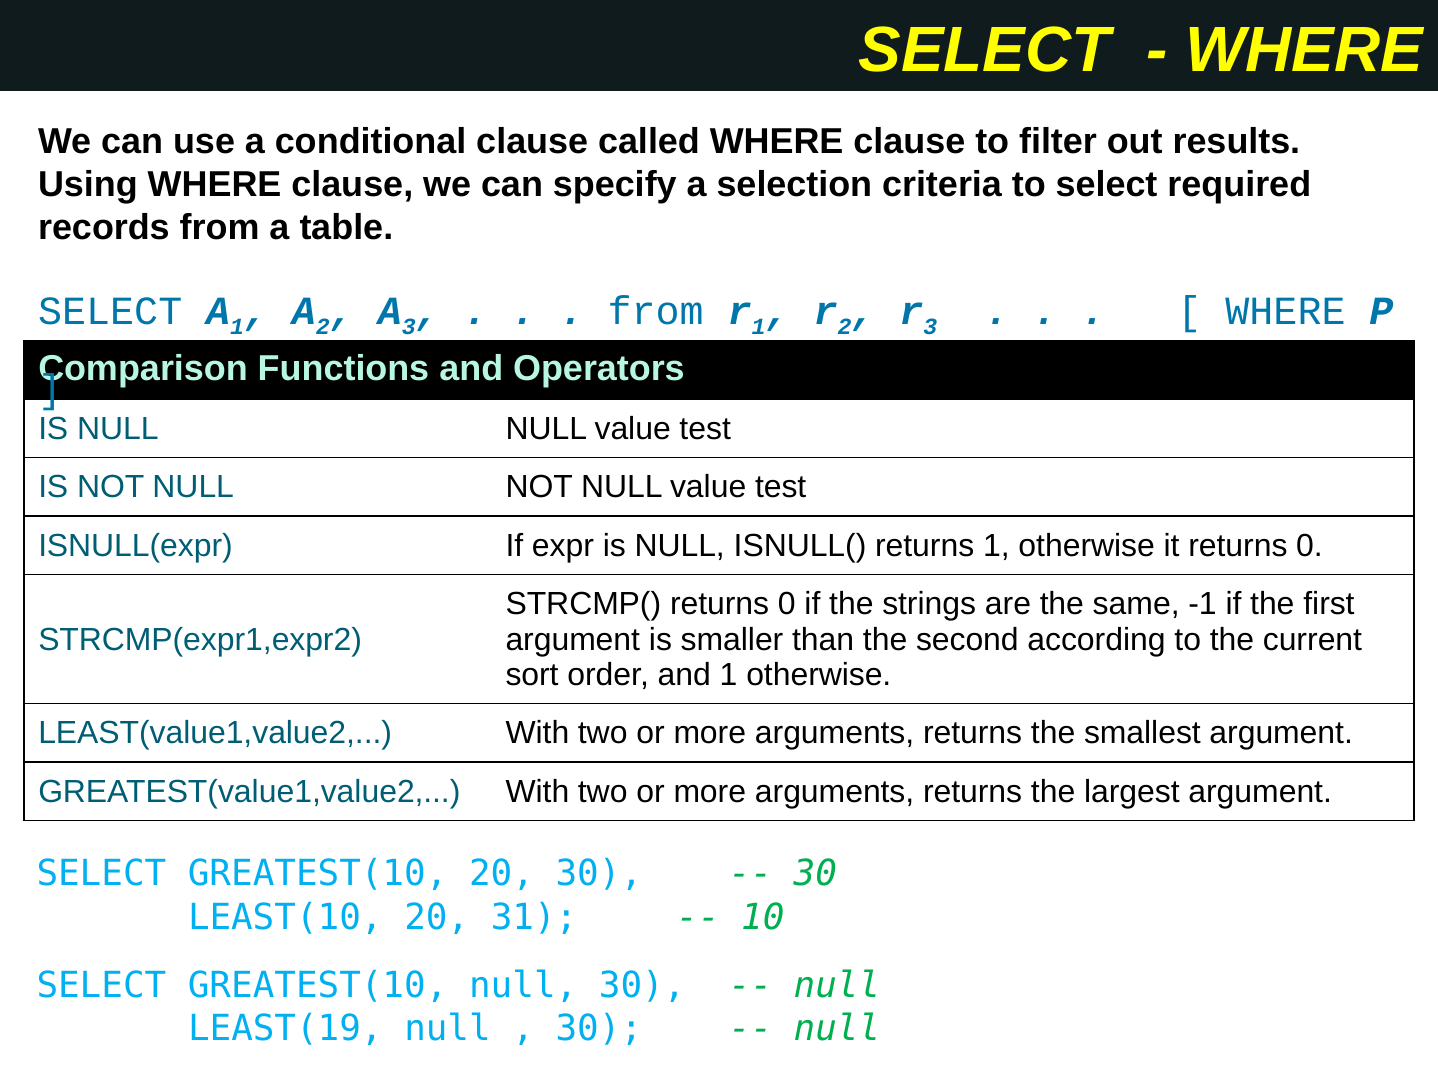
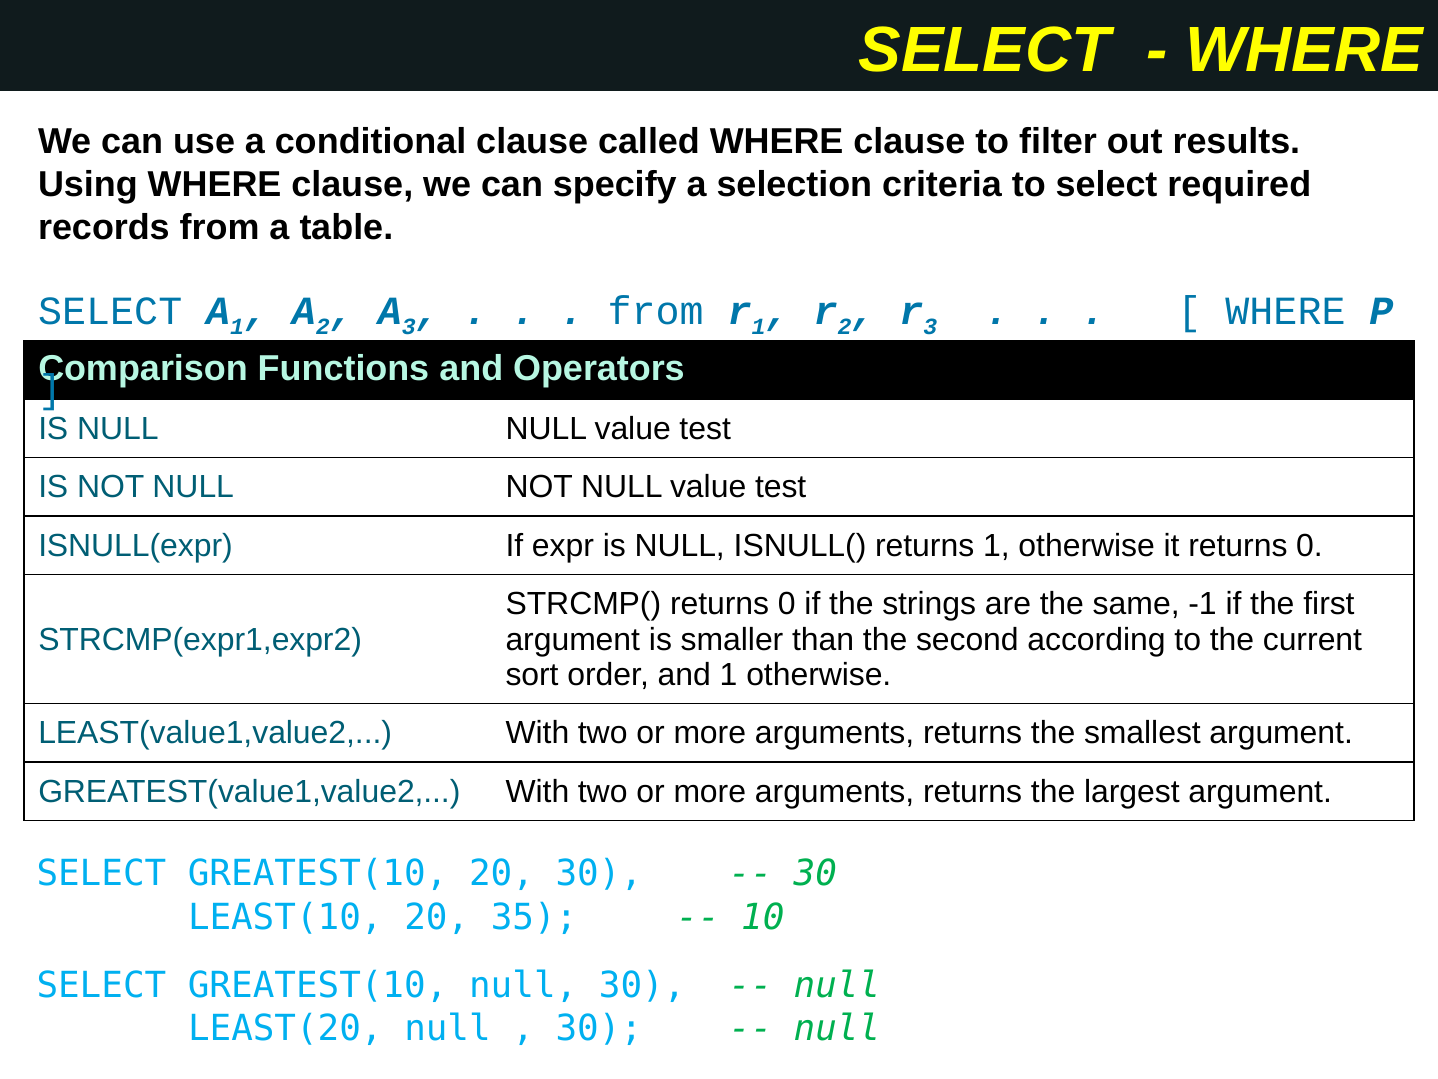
31: 31 -> 35
LEAST(19: LEAST(19 -> LEAST(20
